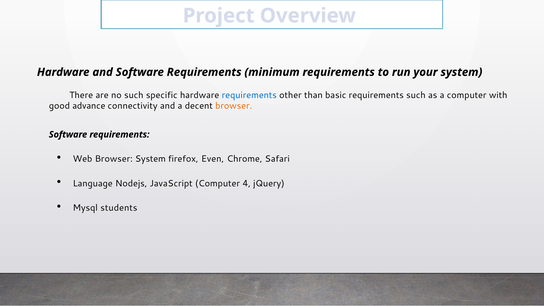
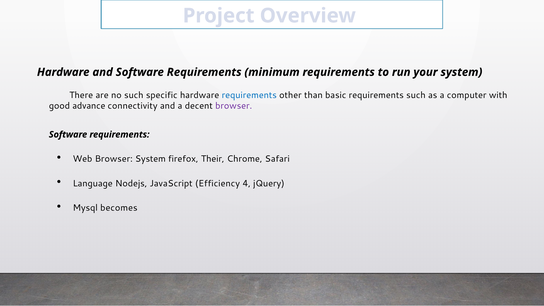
browser at (234, 106) colour: orange -> purple
Even: Even -> Their
JavaScript Computer: Computer -> Efficiency
students: students -> becomes
